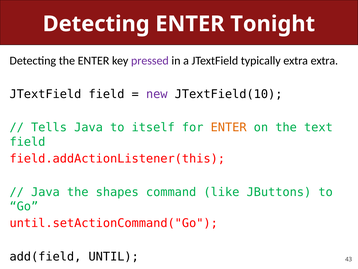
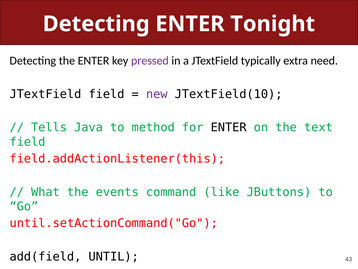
extra extra: extra -> need
itself: itself -> method
ENTER at (229, 127) colour: orange -> black
Java at (45, 192): Java -> What
shapes: shapes -> events
